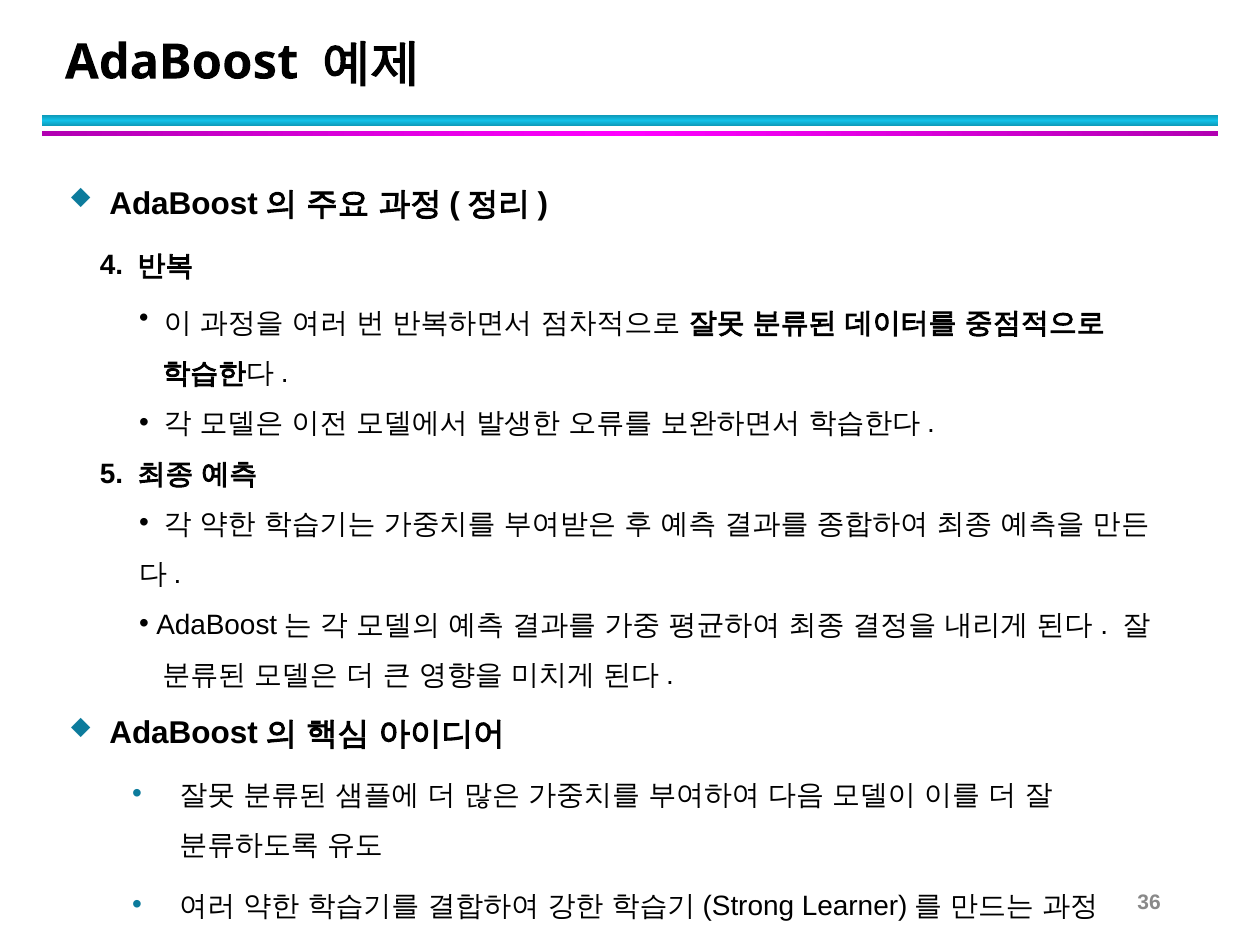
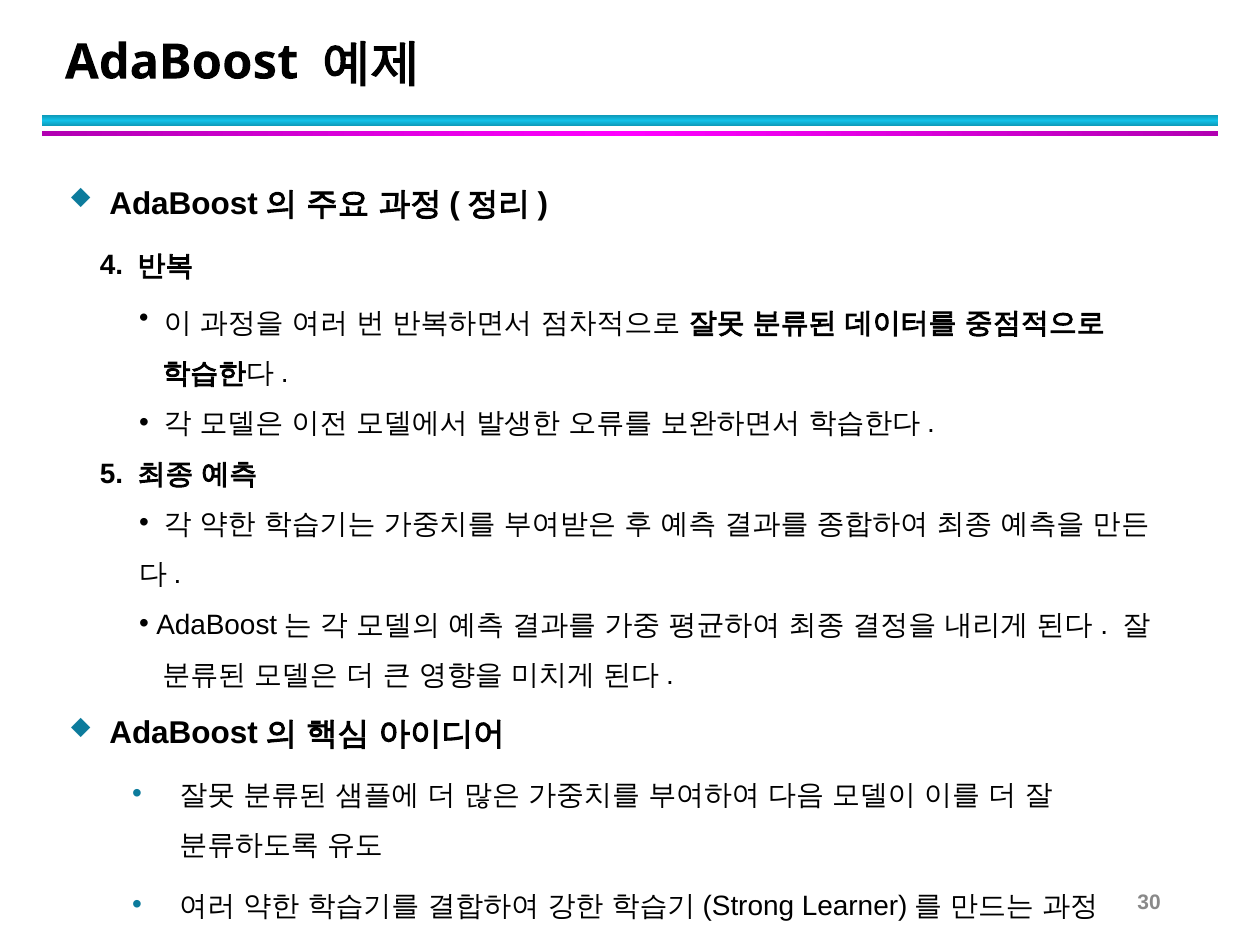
36: 36 -> 30
